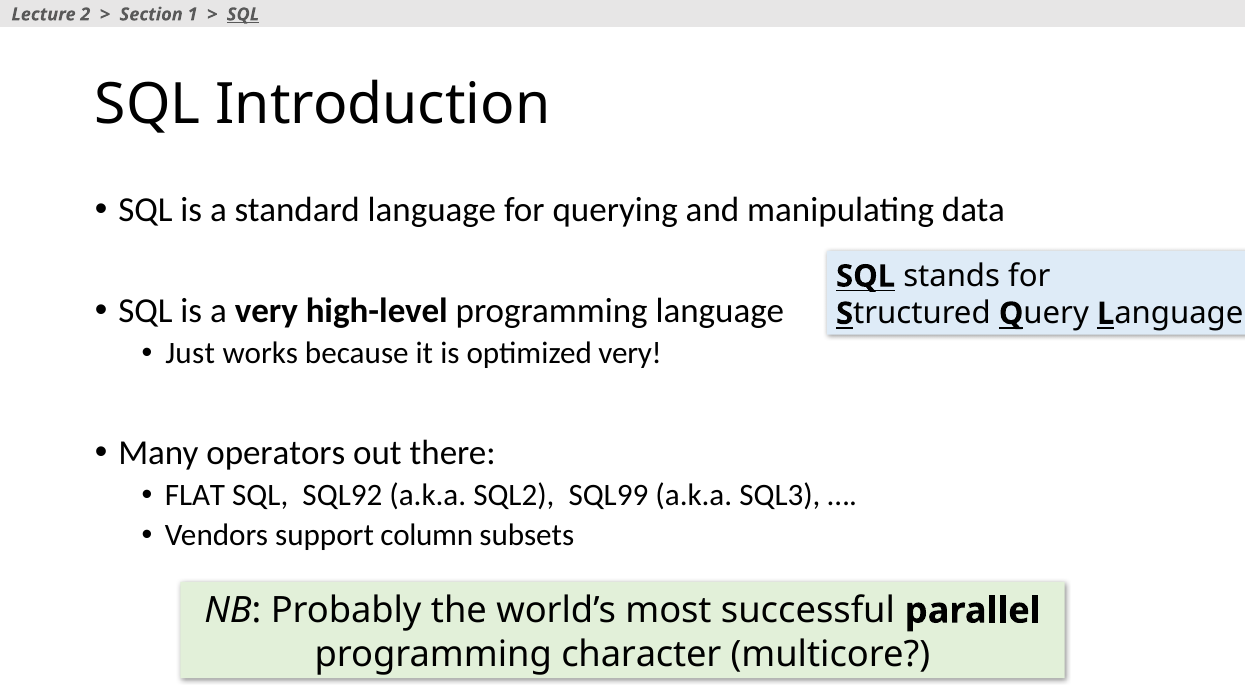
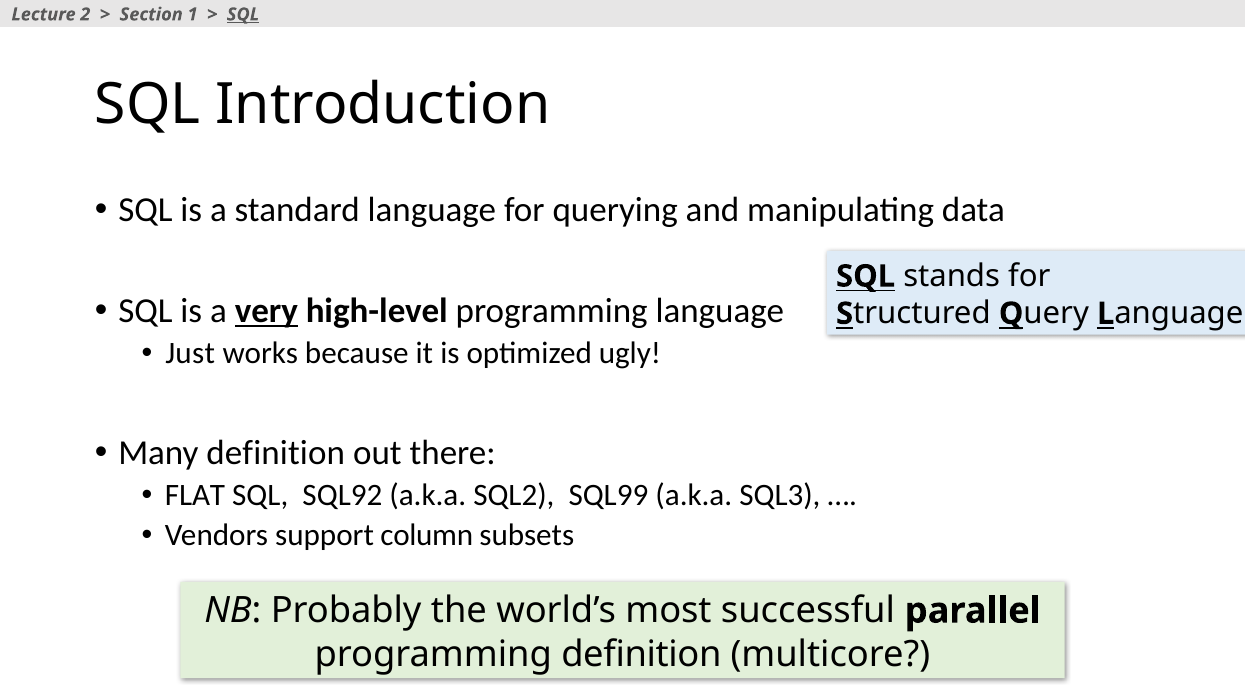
very at (266, 311) underline: none -> present
optimized very: very -> ugly
Many operators: operators -> definition
programming character: character -> definition
